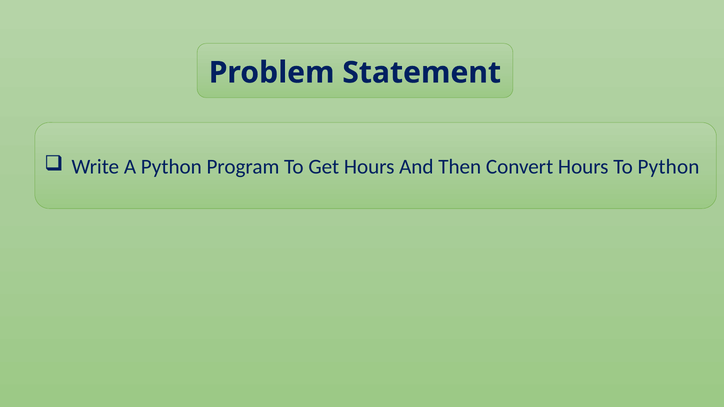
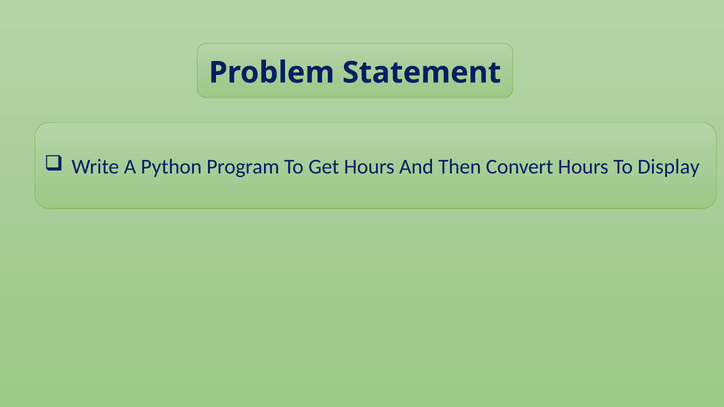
To Python: Python -> Display
